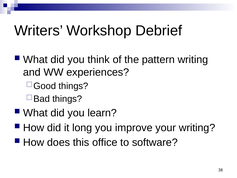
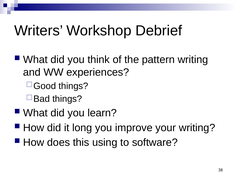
office: office -> using
